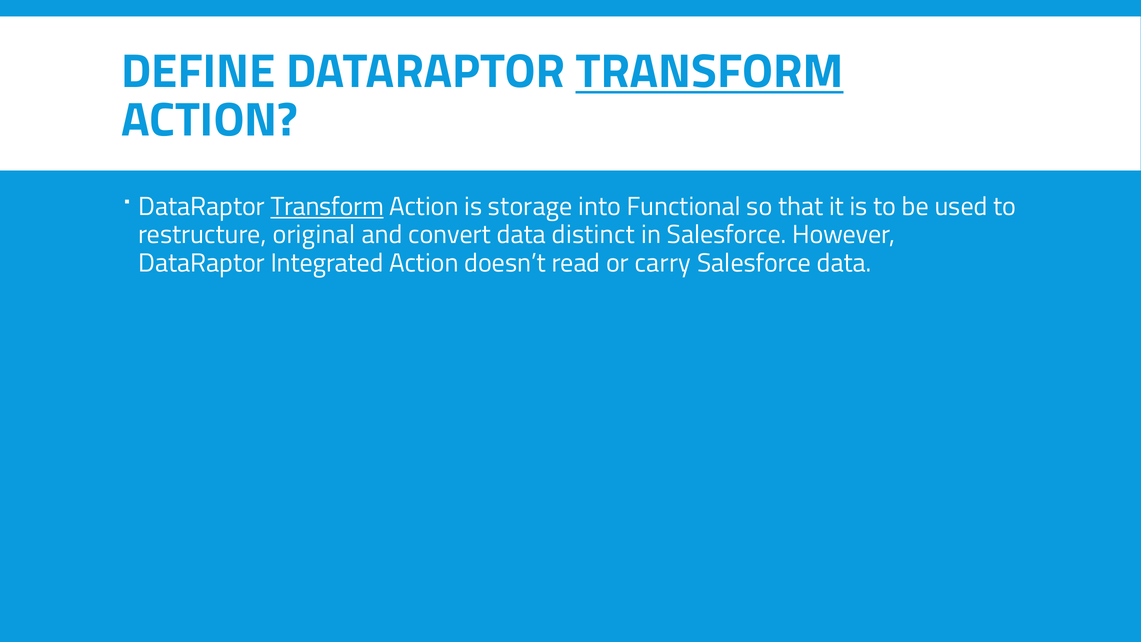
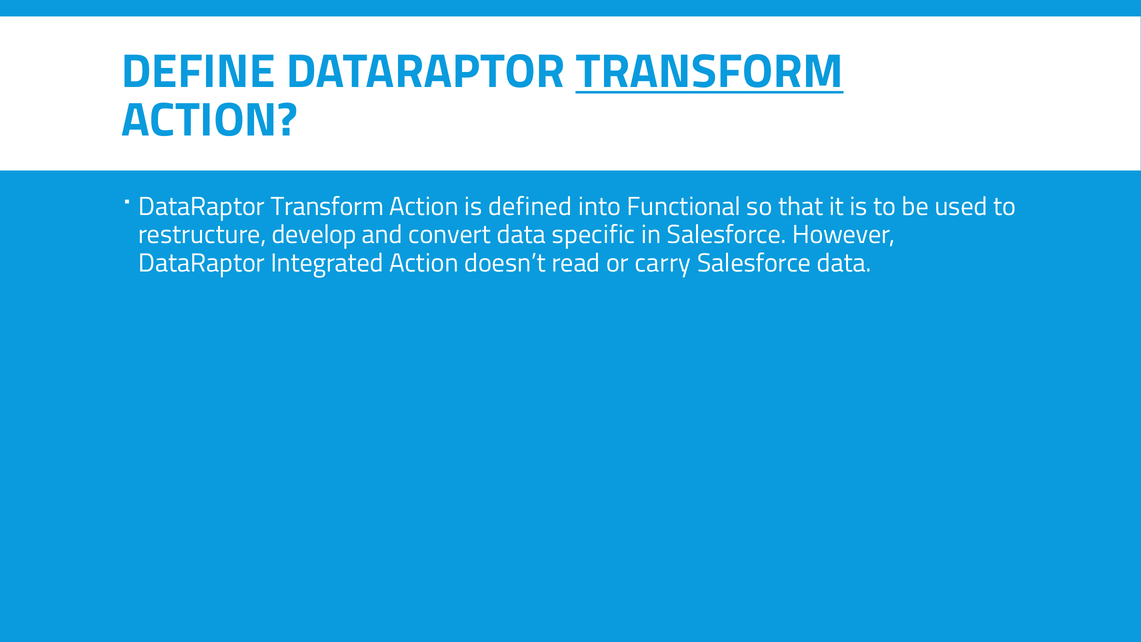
Transform at (327, 206) underline: present -> none
storage: storage -> defined
original: original -> develop
distinct: distinct -> specific
